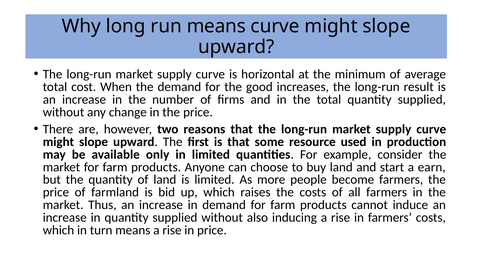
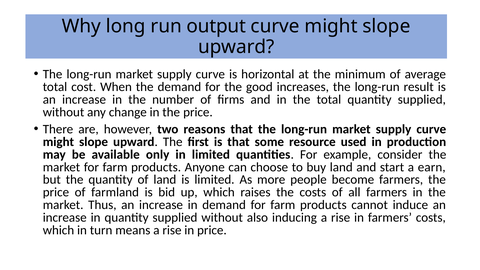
run means: means -> output
